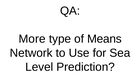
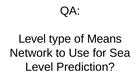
More at (32, 39): More -> Level
